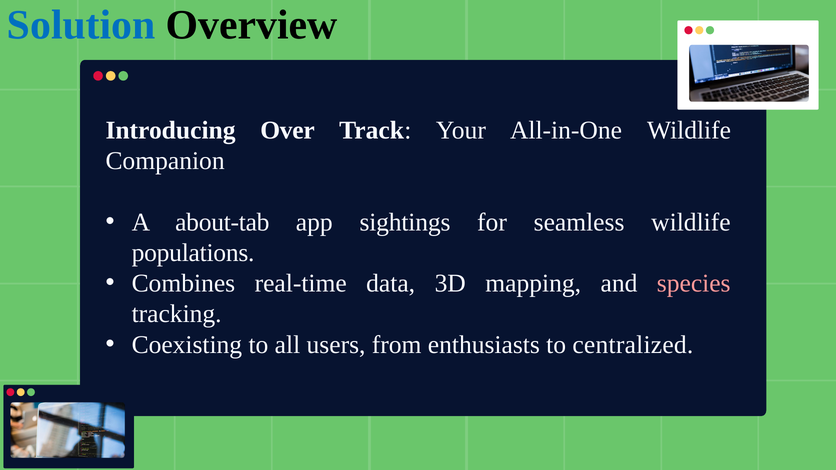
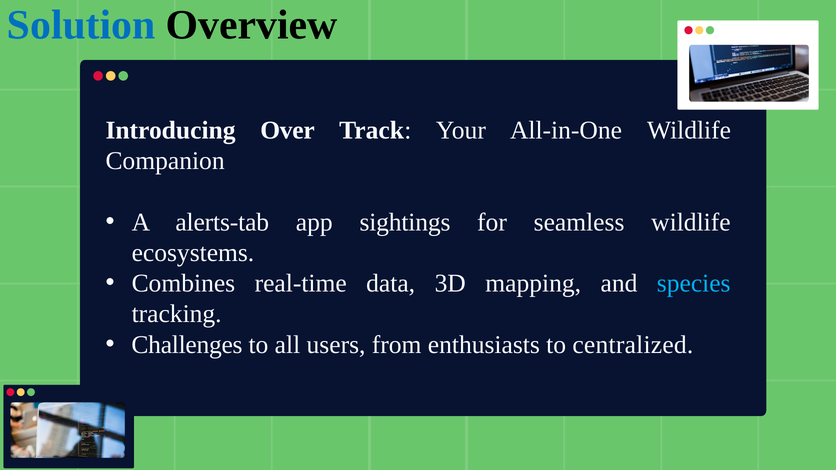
about-tab: about-tab -> alerts-tab
populations: populations -> ecosystems
species colour: pink -> light blue
Coexisting: Coexisting -> Challenges
